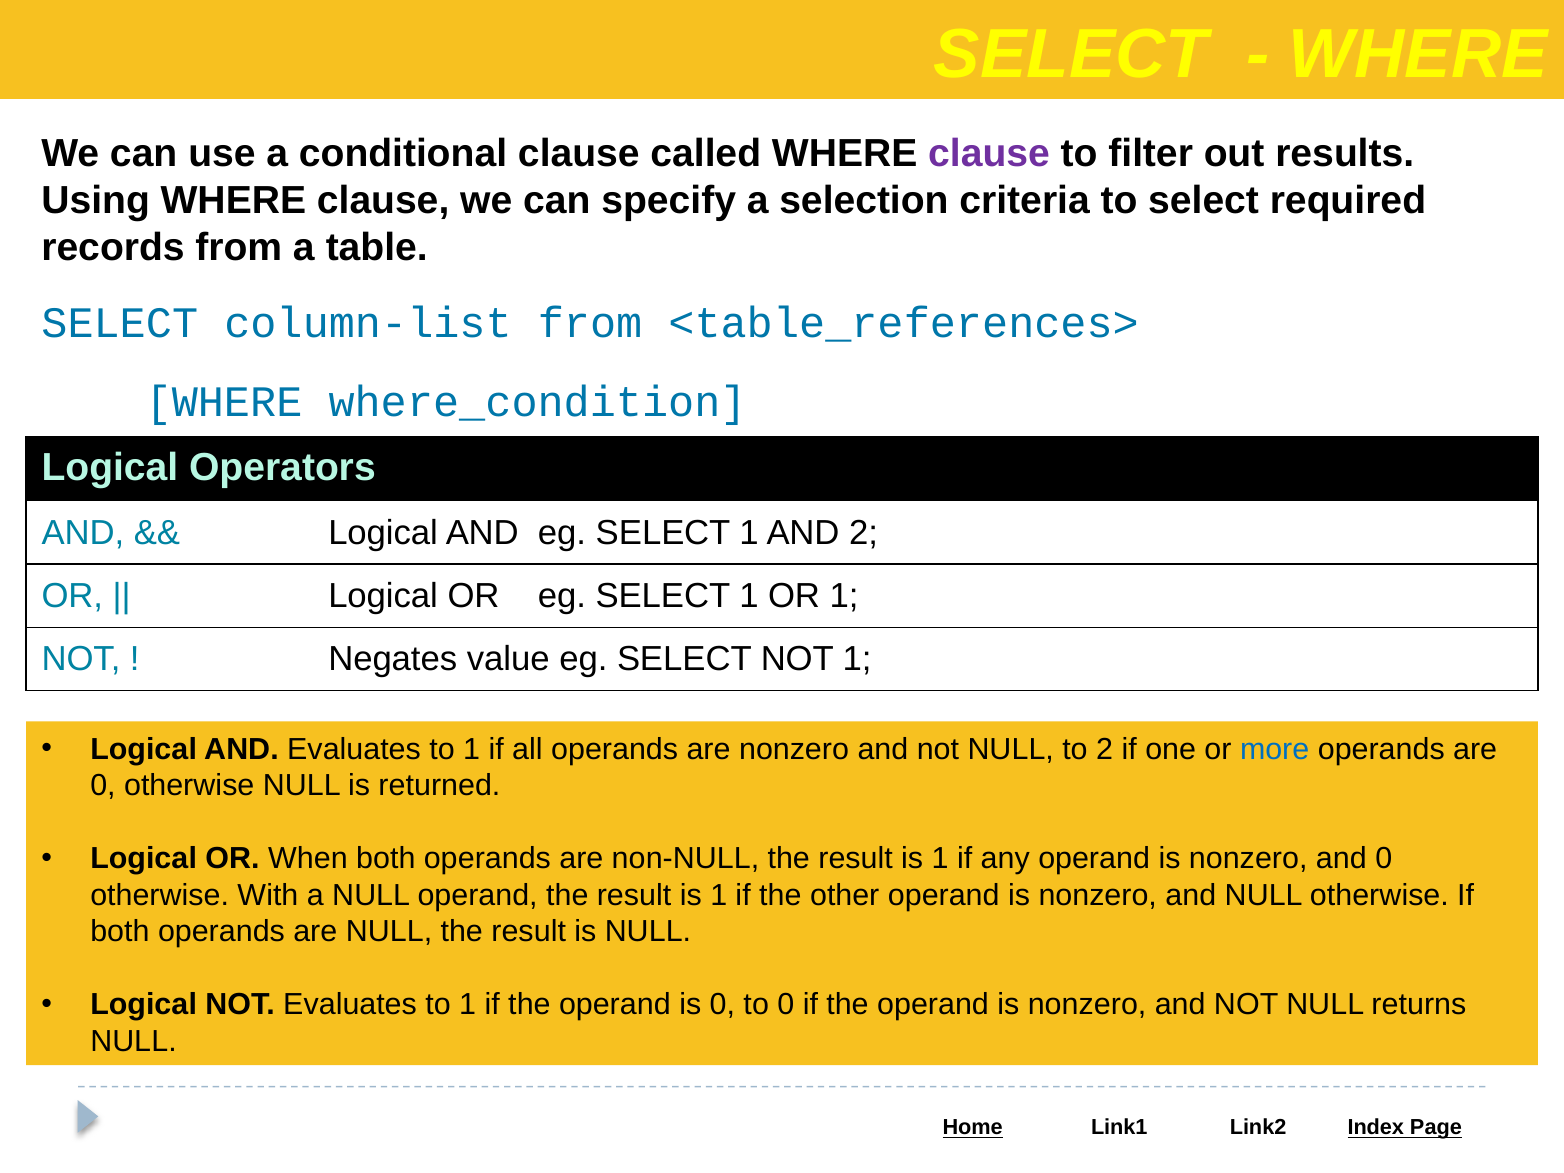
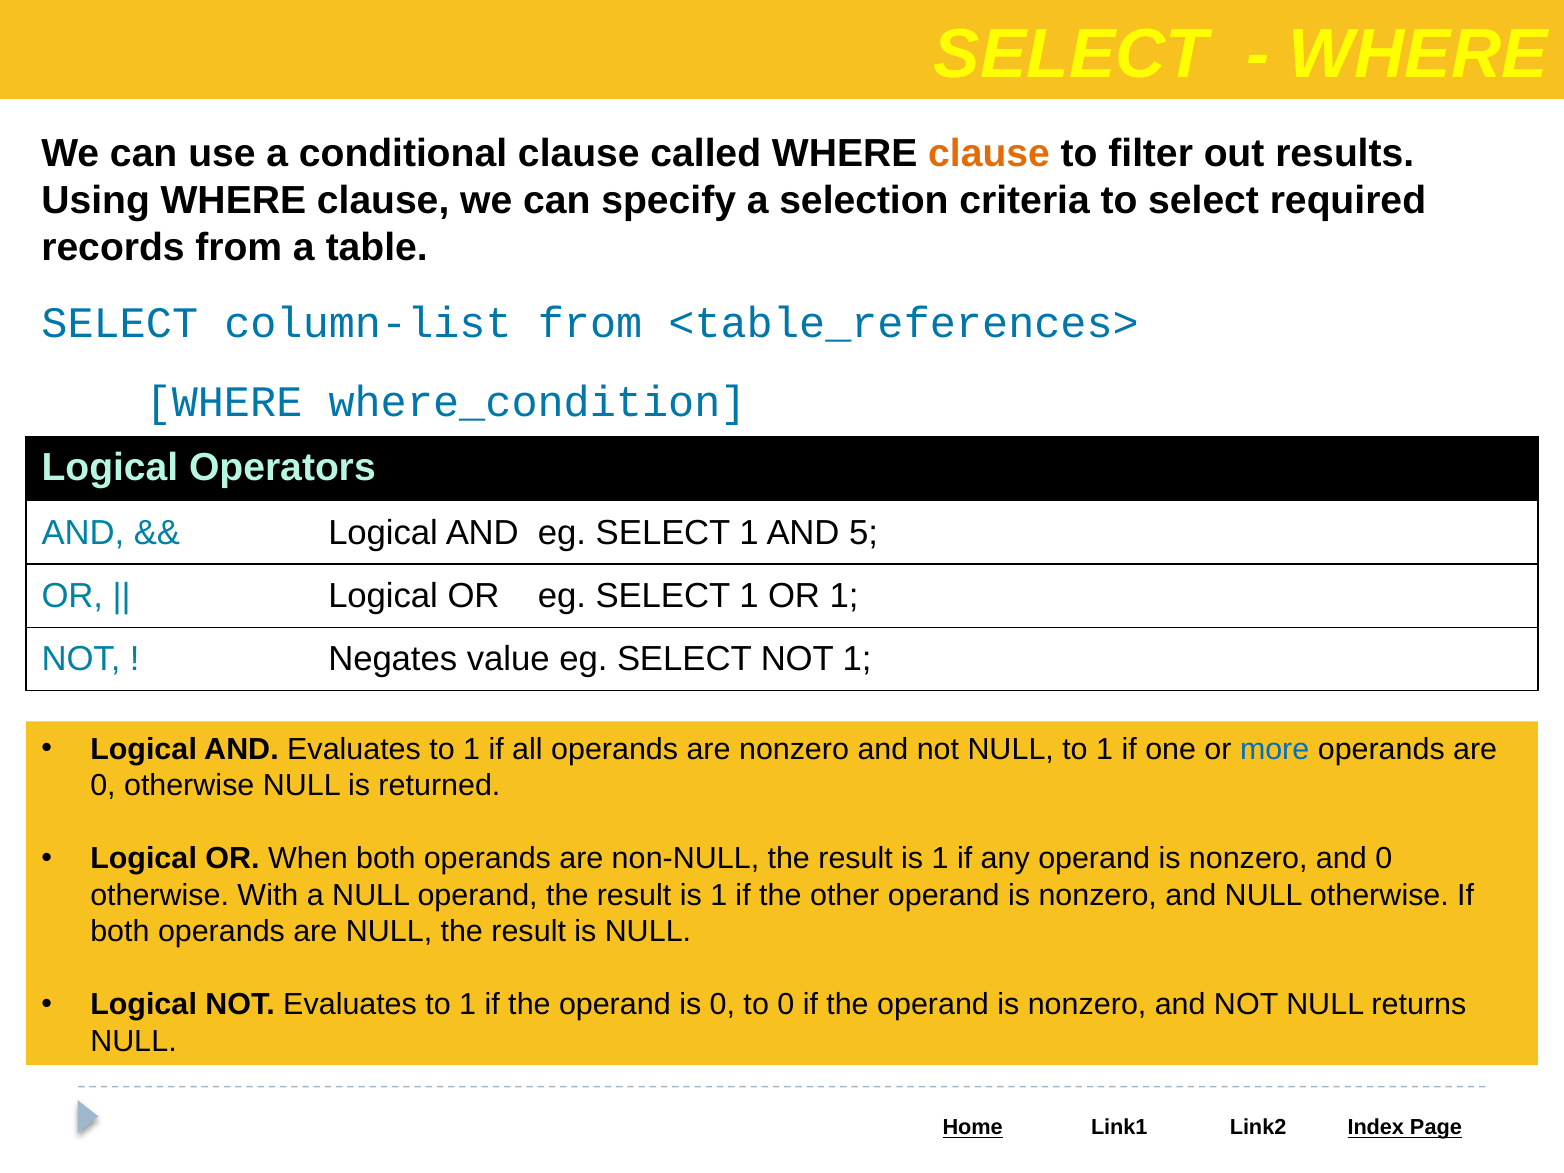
clause at (989, 154) colour: purple -> orange
AND 2: 2 -> 5
NULL to 2: 2 -> 1
